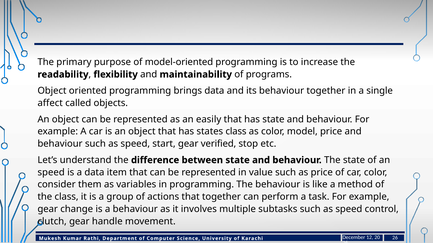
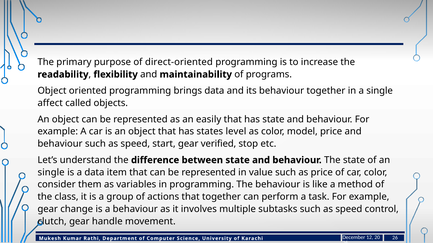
model-oriented: model-oriented -> direct-oriented
states class: class -> level
speed at (51, 173): speed -> single
